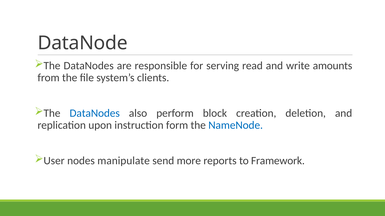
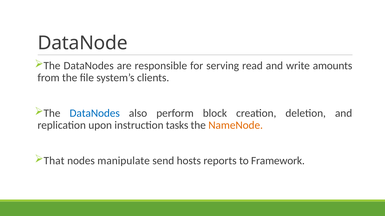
form: form -> tasks
NameNode colour: blue -> orange
User: User -> That
more: more -> hosts
